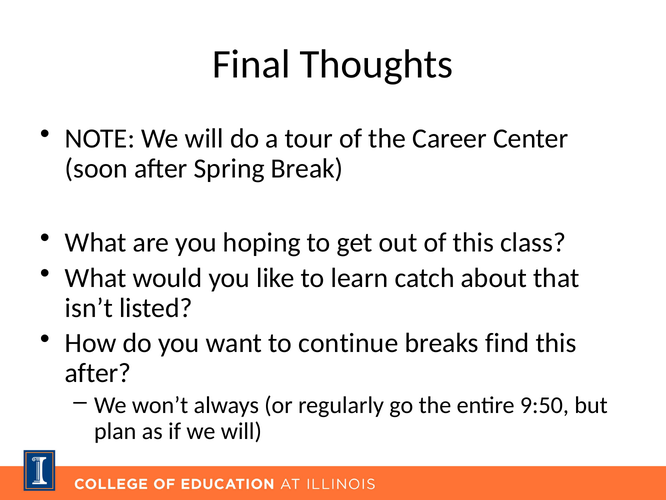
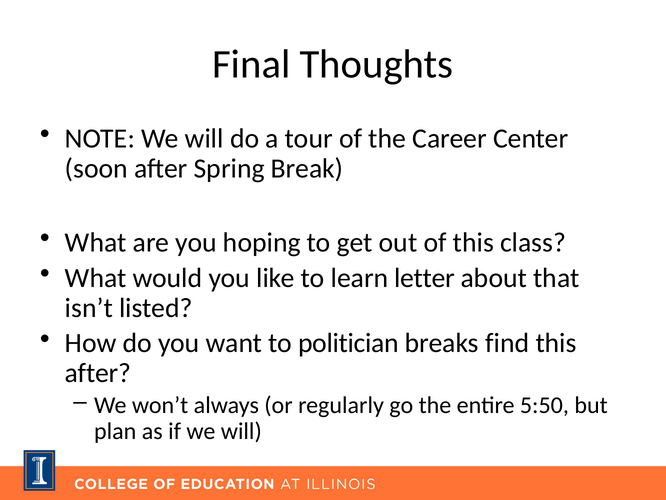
catch: catch -> letter
continue: continue -> politician
9:50: 9:50 -> 5:50
